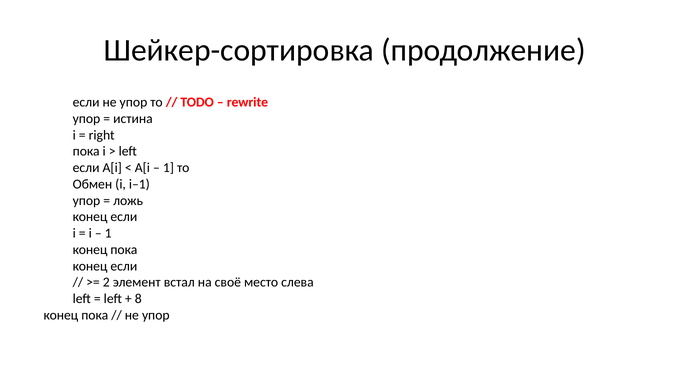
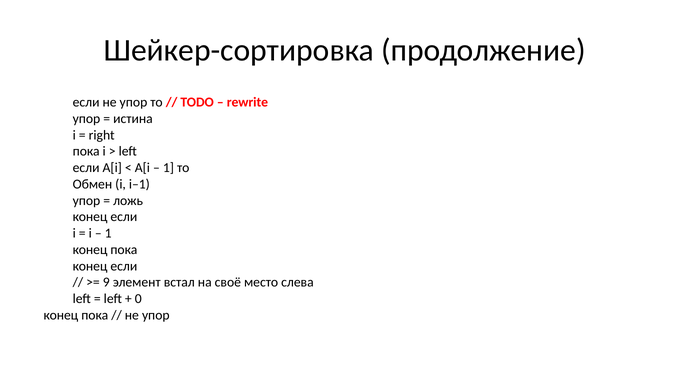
2: 2 -> 9
8: 8 -> 0
